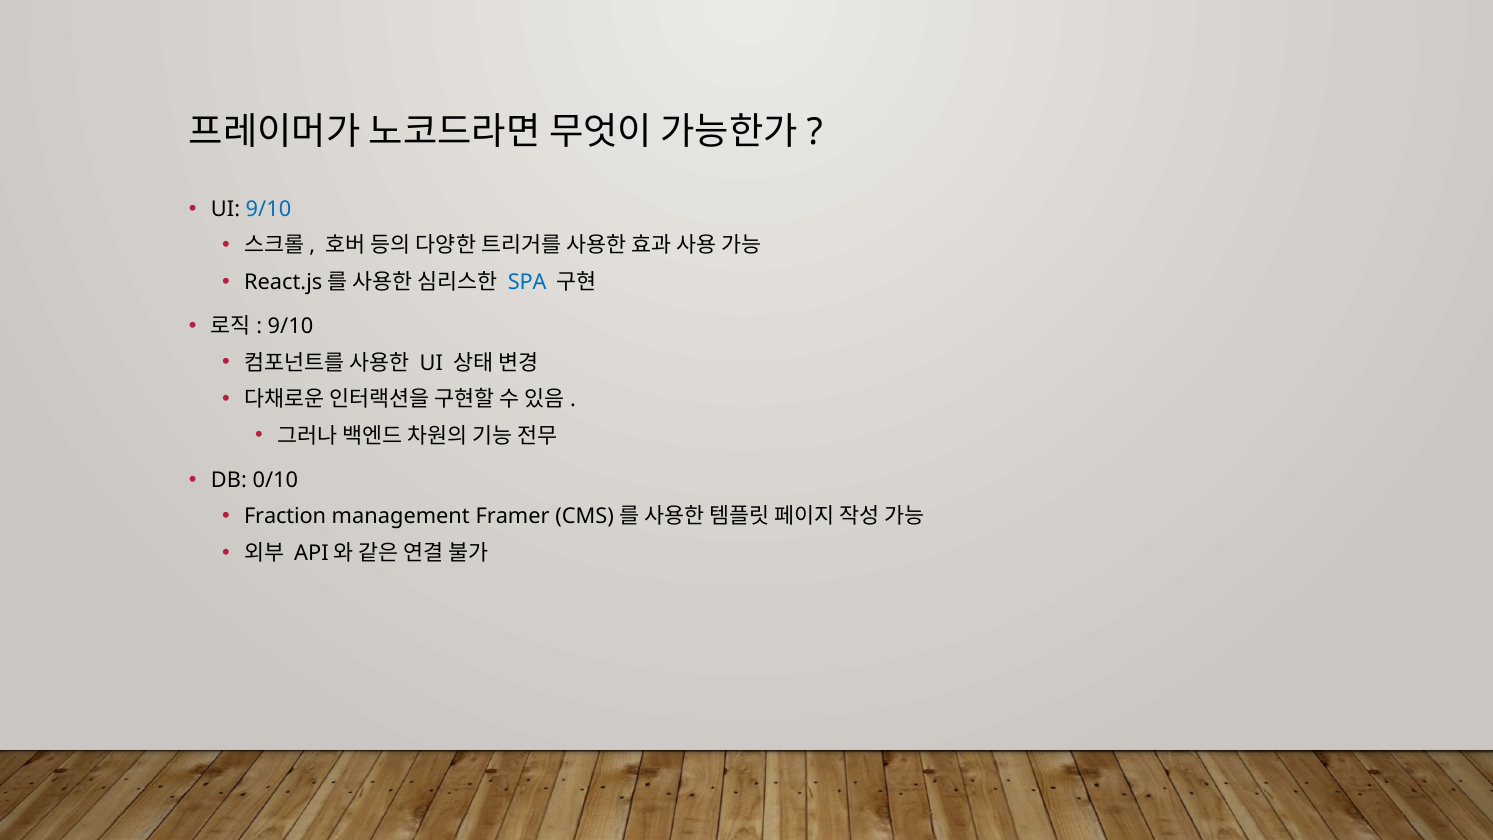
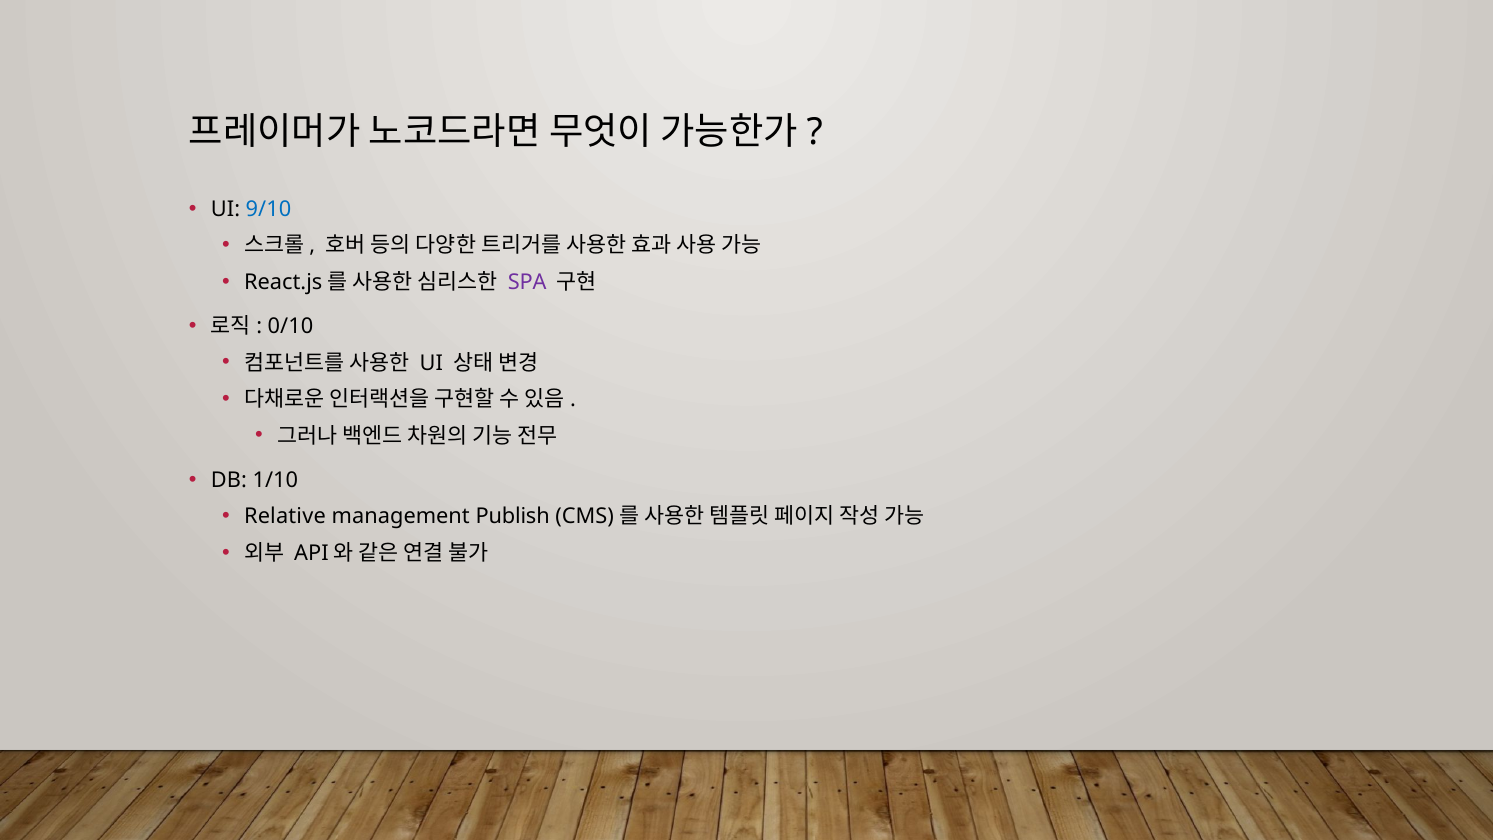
SPA colour: blue -> purple
9/10 at (290, 326): 9/10 -> 0/10
0/10: 0/10 -> 1/10
Fraction: Fraction -> Relative
Framer: Framer -> Publish
